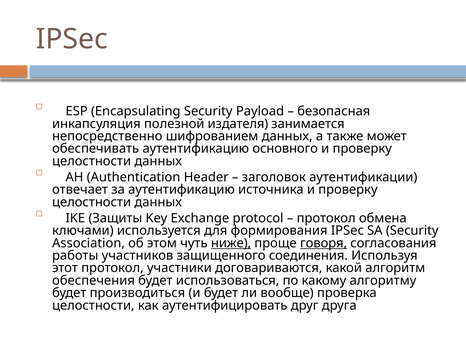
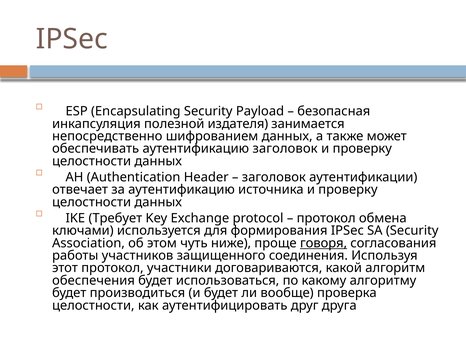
аутентификацию основного: основного -> заголовок
Защиты: Защиты -> Требует
ниже underline: present -> none
